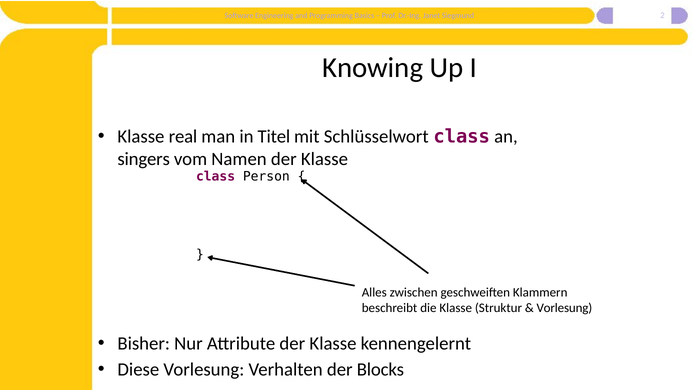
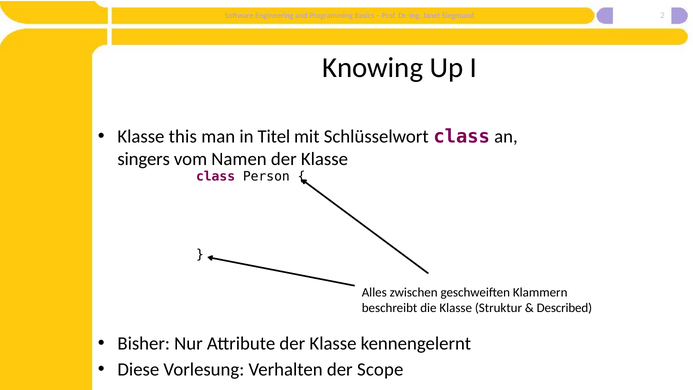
real: real -> this
Vorlesung at (564, 308): Vorlesung -> Described
Blocks: Blocks -> Scope
